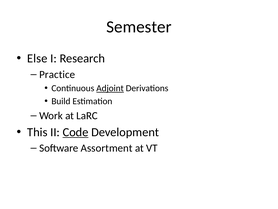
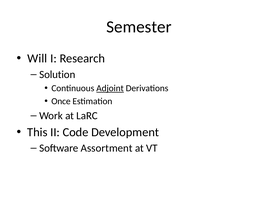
Else: Else -> Will
Practice: Practice -> Solution
Build: Build -> Once
Code underline: present -> none
